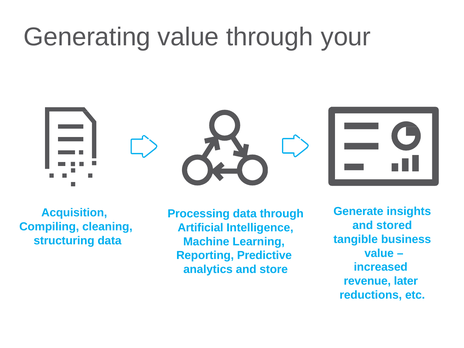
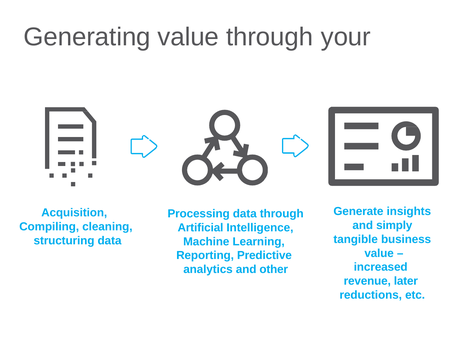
stored: stored -> simply
store: store -> other
